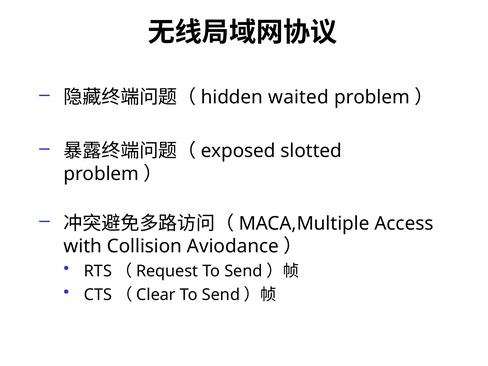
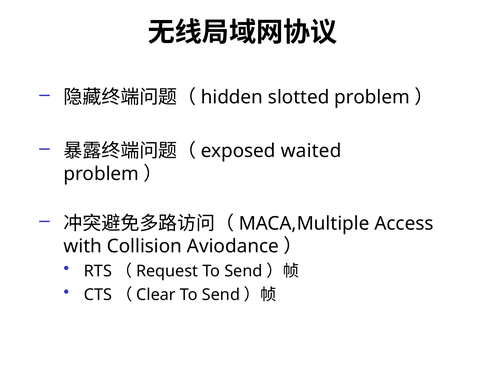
waited: waited -> slotted
slotted: slotted -> waited
